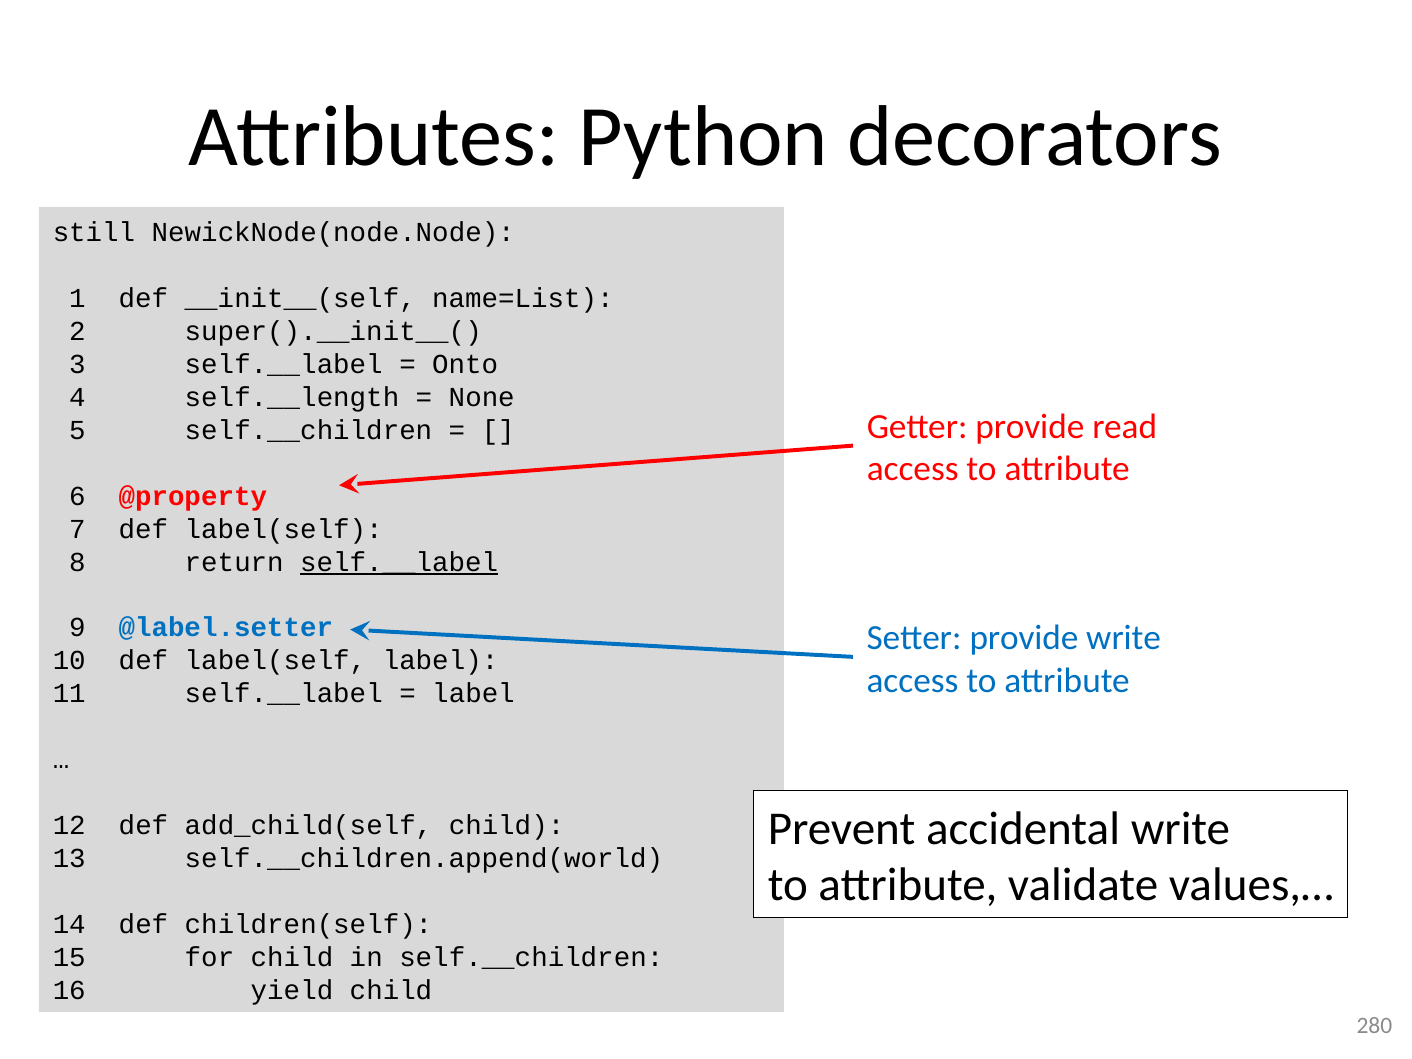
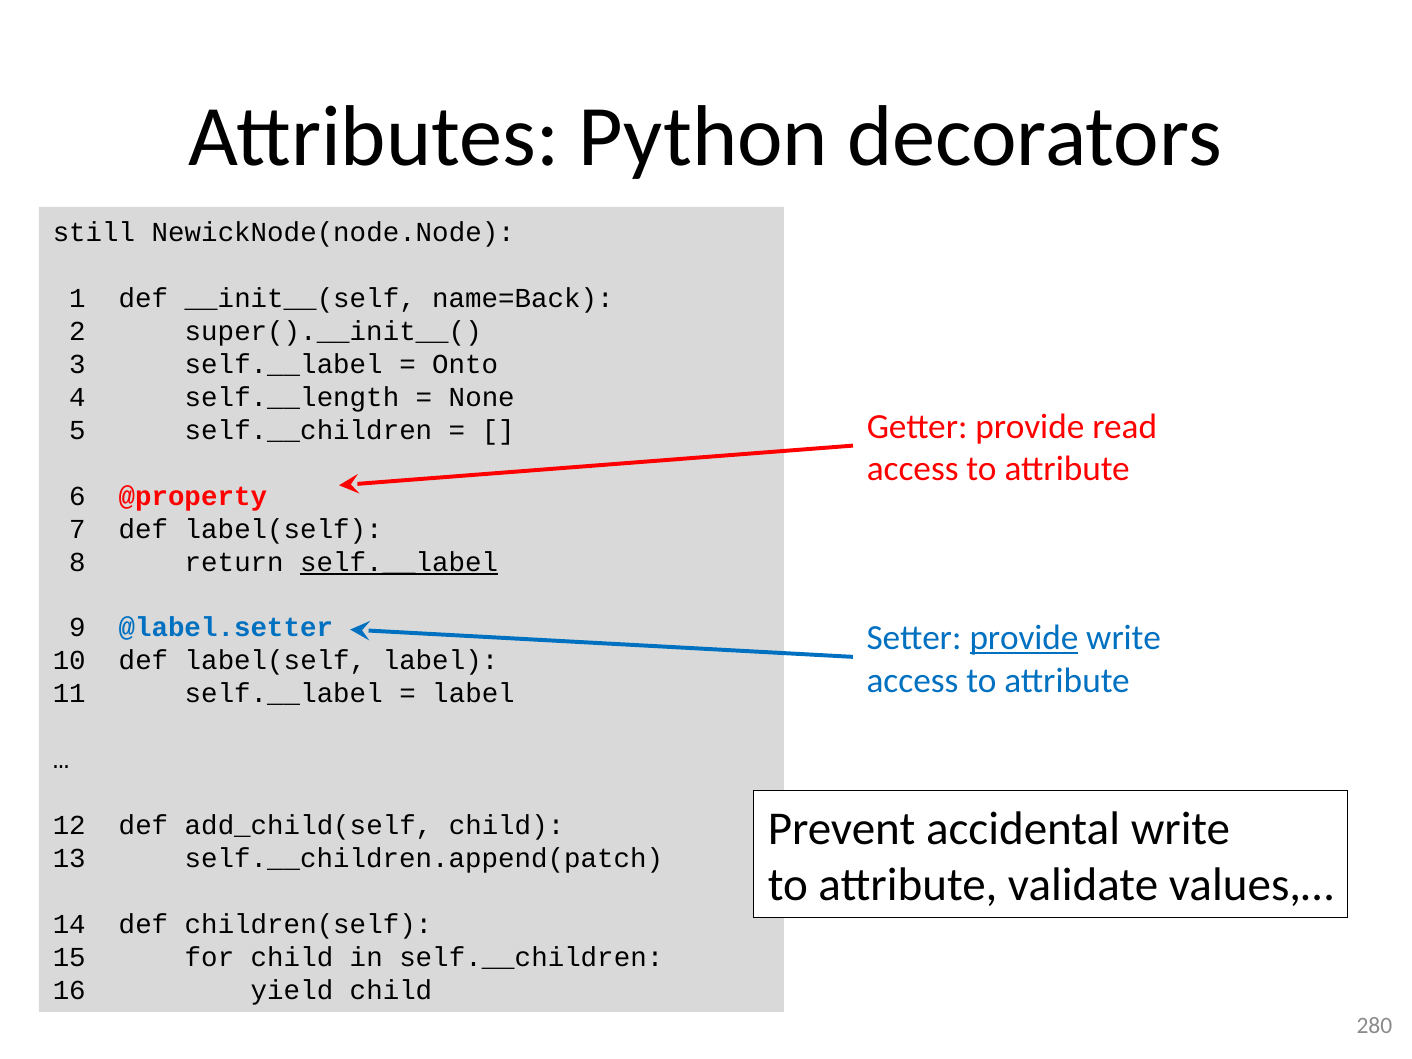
name=List: name=List -> name=Back
provide at (1024, 638) underline: none -> present
self.__children.append(world: self.__children.append(world -> self.__children.append(patch
